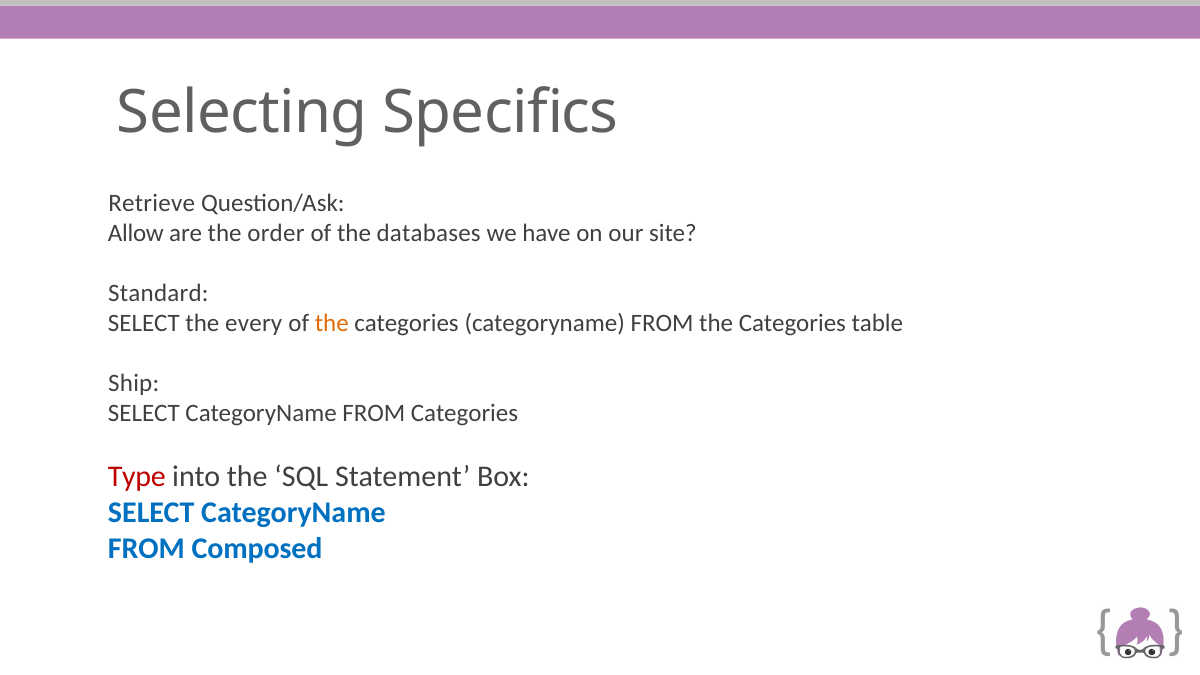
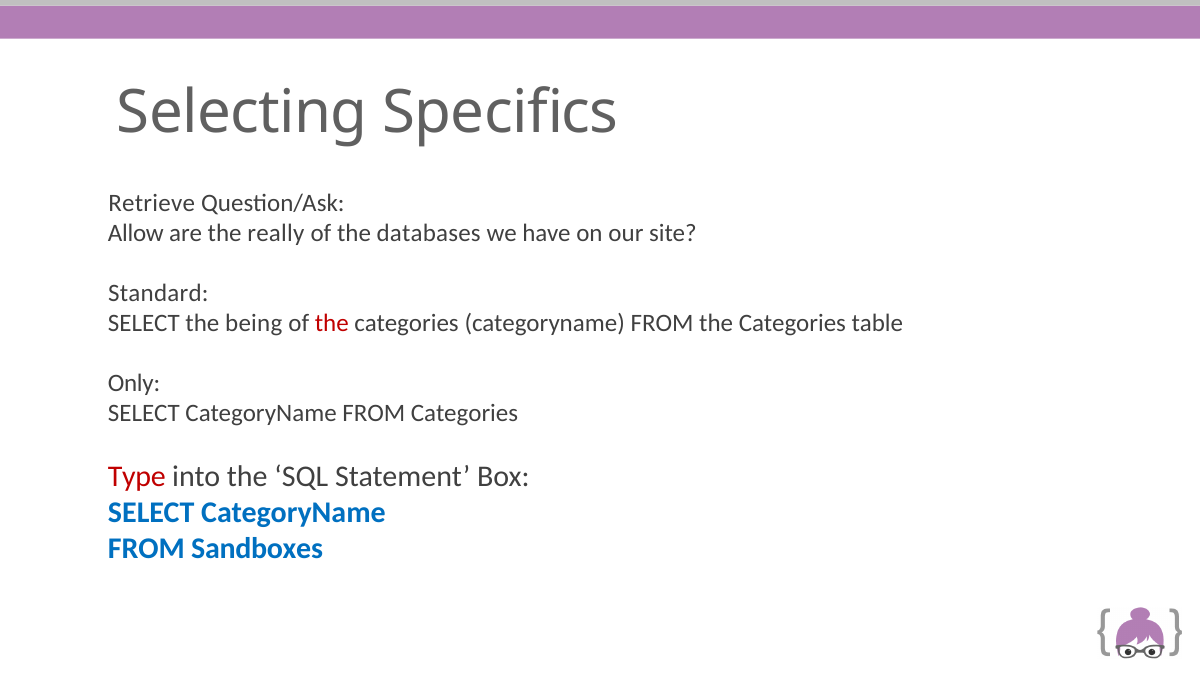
order: order -> really
every: every -> being
the at (332, 323) colour: orange -> red
Ship: Ship -> Only
Composed: Composed -> Sandboxes
